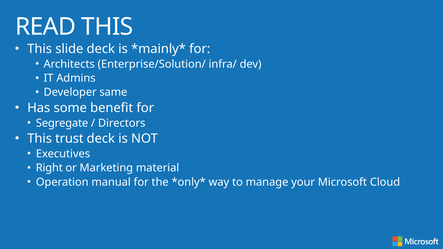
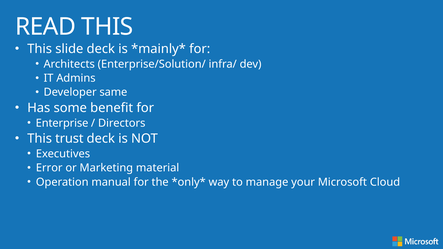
Segregate: Segregate -> Enterprise
Right: Right -> Error
